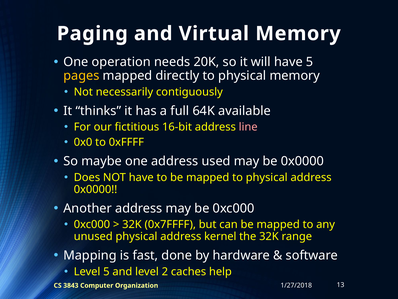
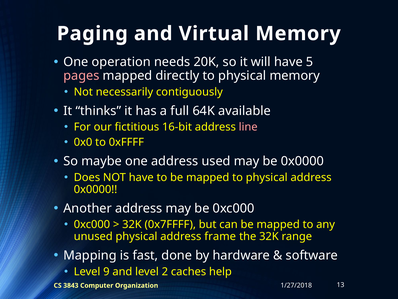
pages colour: yellow -> pink
kernel: kernel -> frame
Level 5: 5 -> 9
